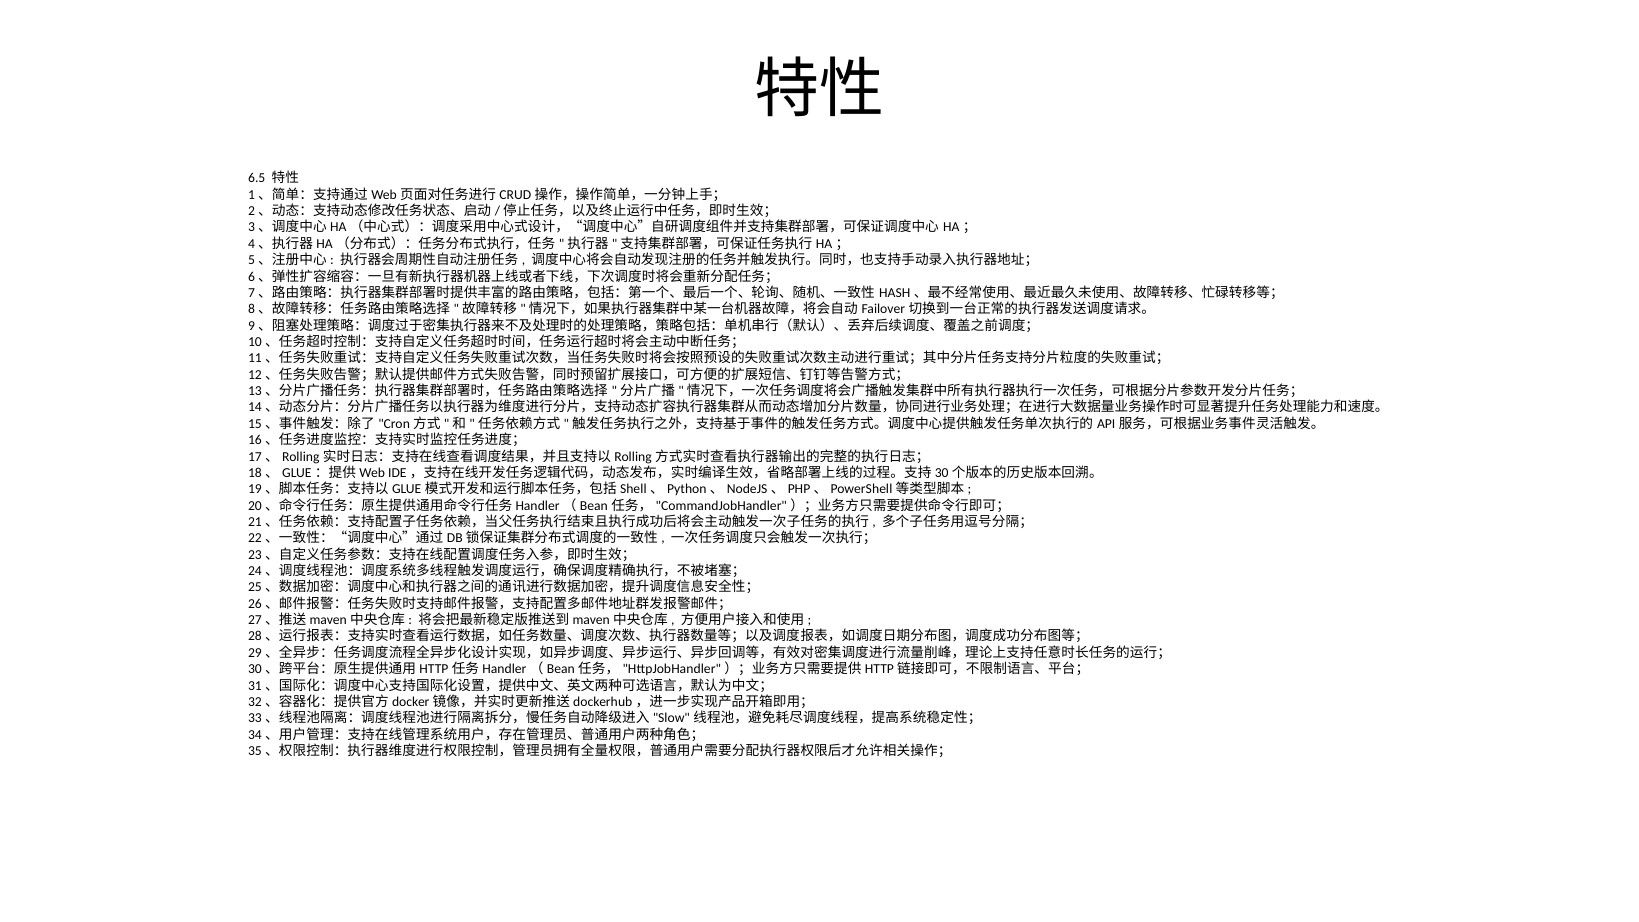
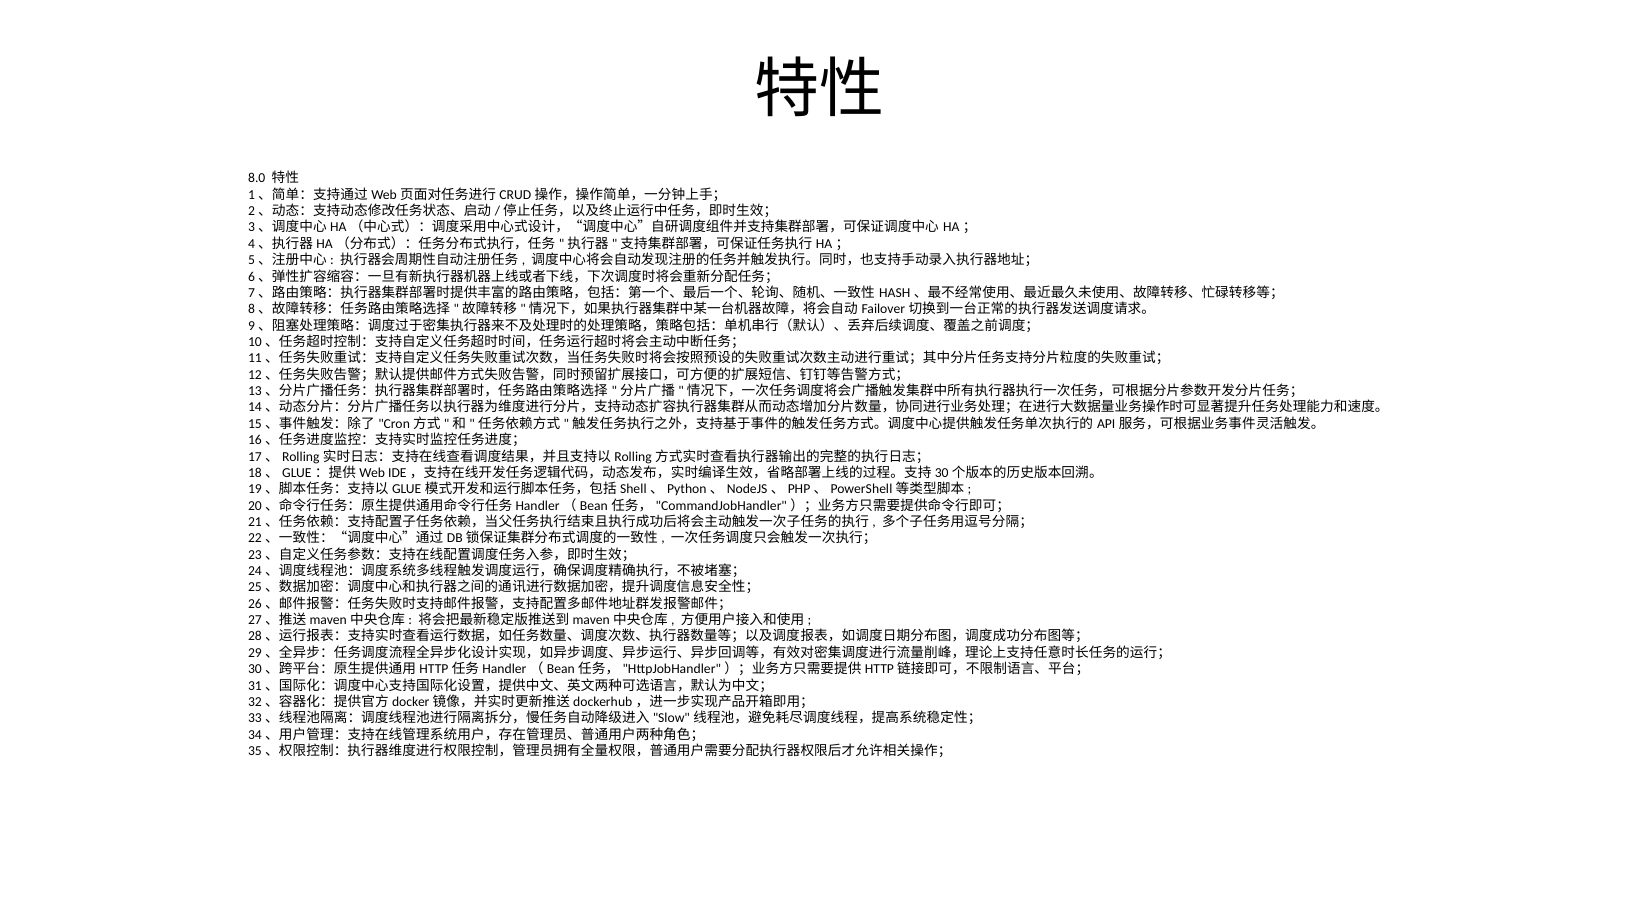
6.5: 6.5 -> 8.0
